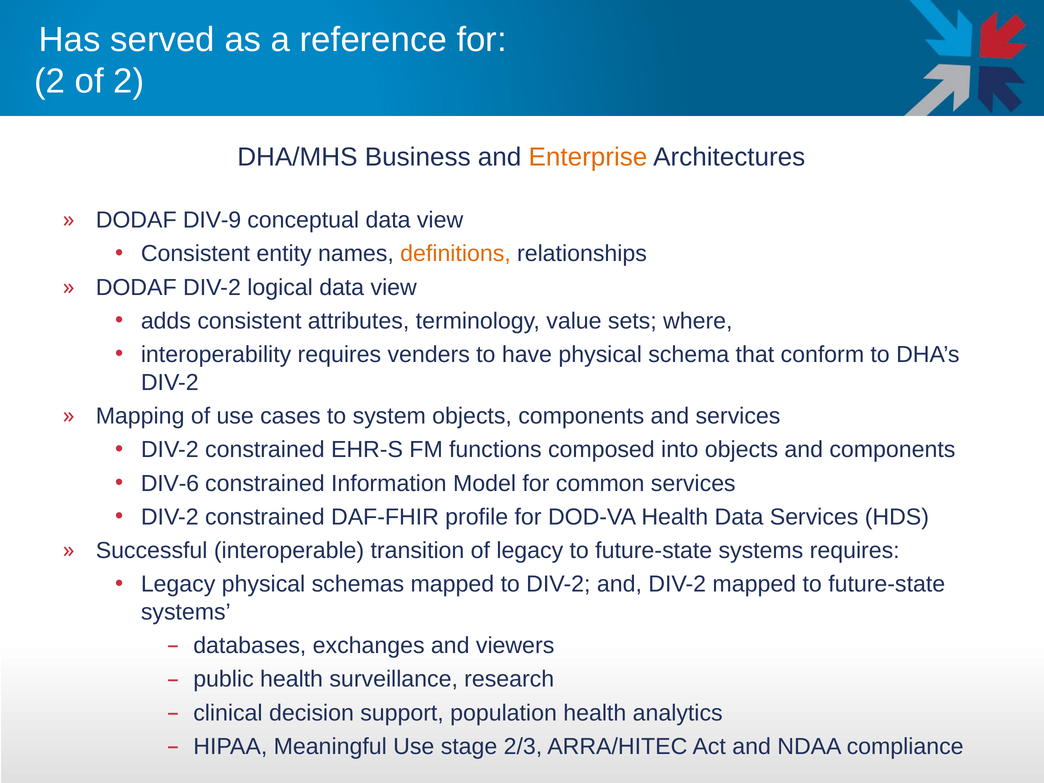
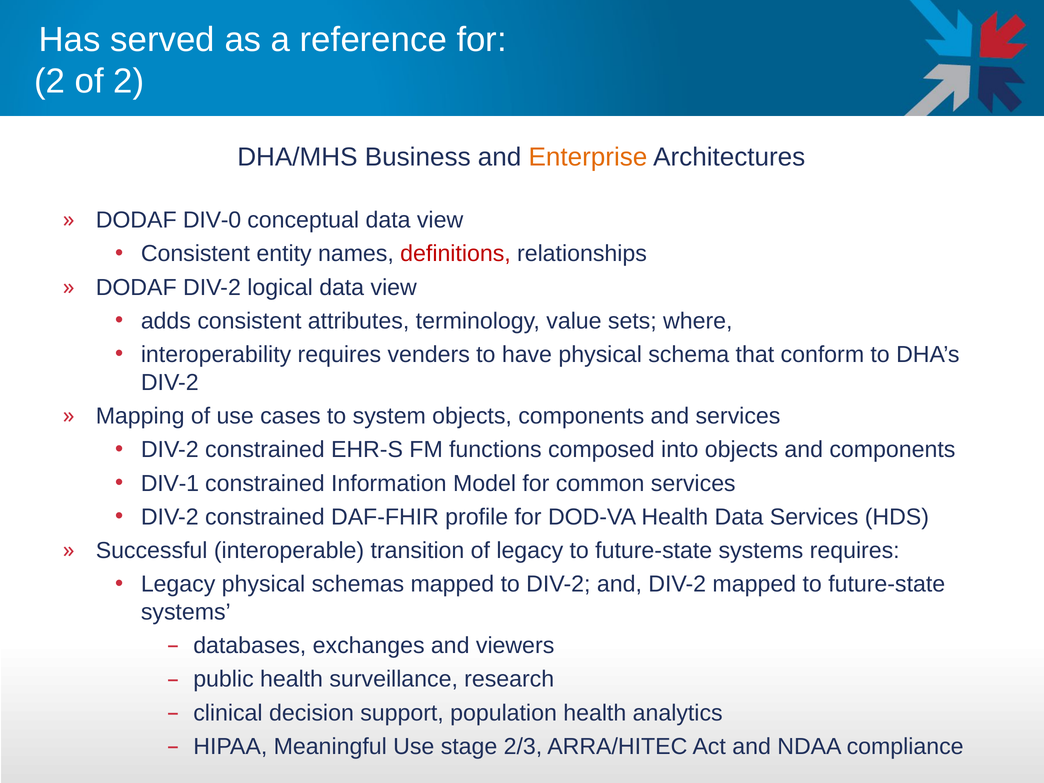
DIV-9: DIV-9 -> DIV-0
definitions colour: orange -> red
DIV-6: DIV-6 -> DIV-1
